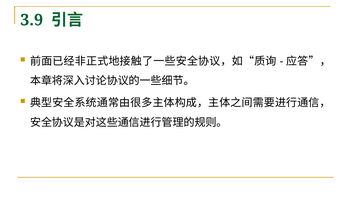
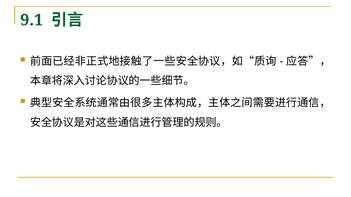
3.9: 3.9 -> 9.1
